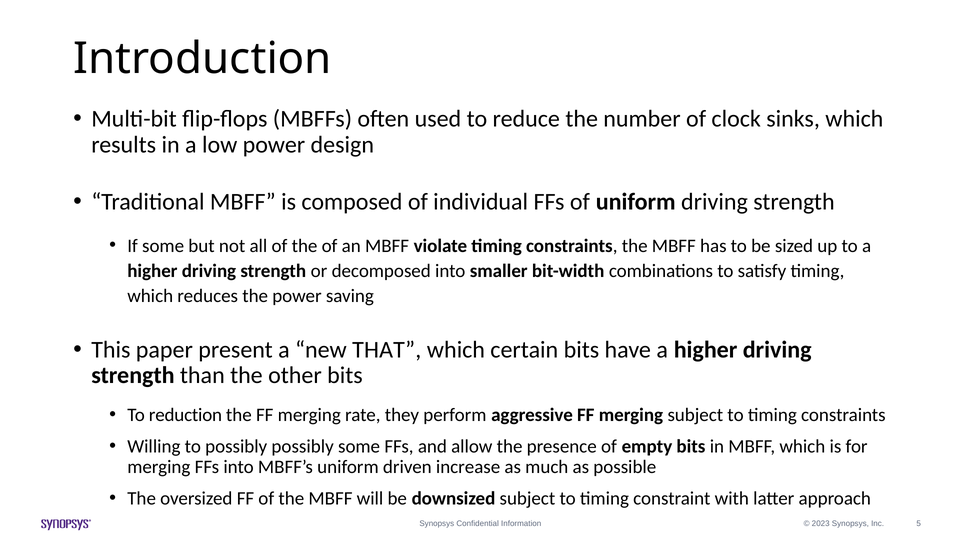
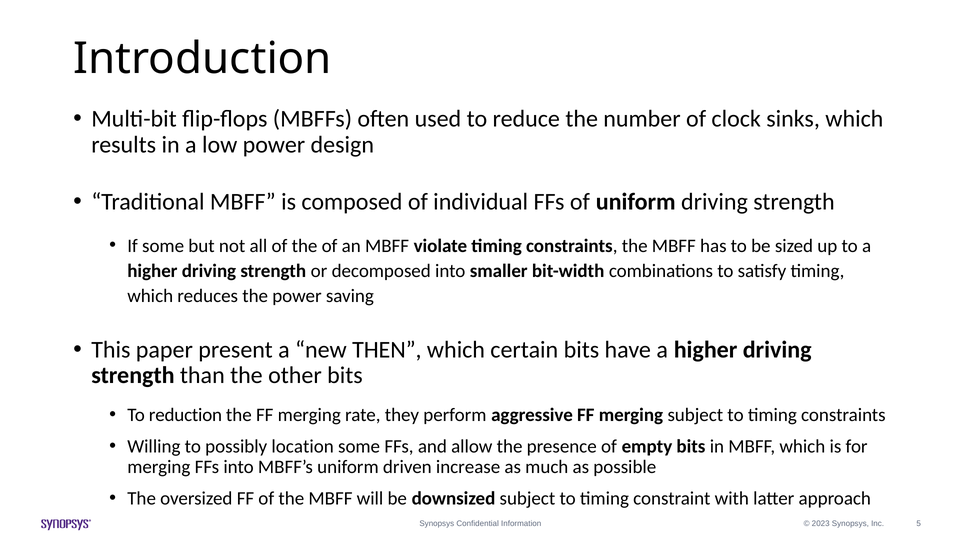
THAT: THAT -> THEN
possibly possibly: possibly -> location
